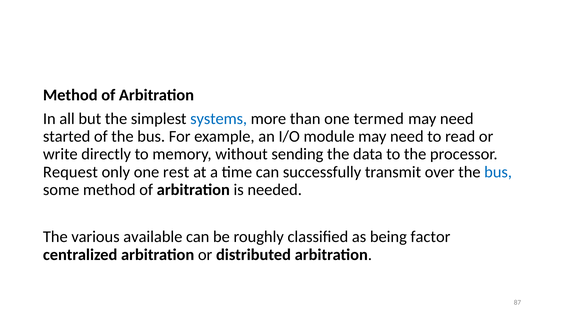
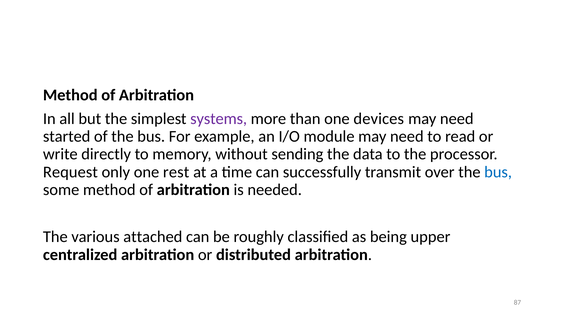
systems colour: blue -> purple
termed: termed -> devices
available: available -> attached
factor: factor -> upper
